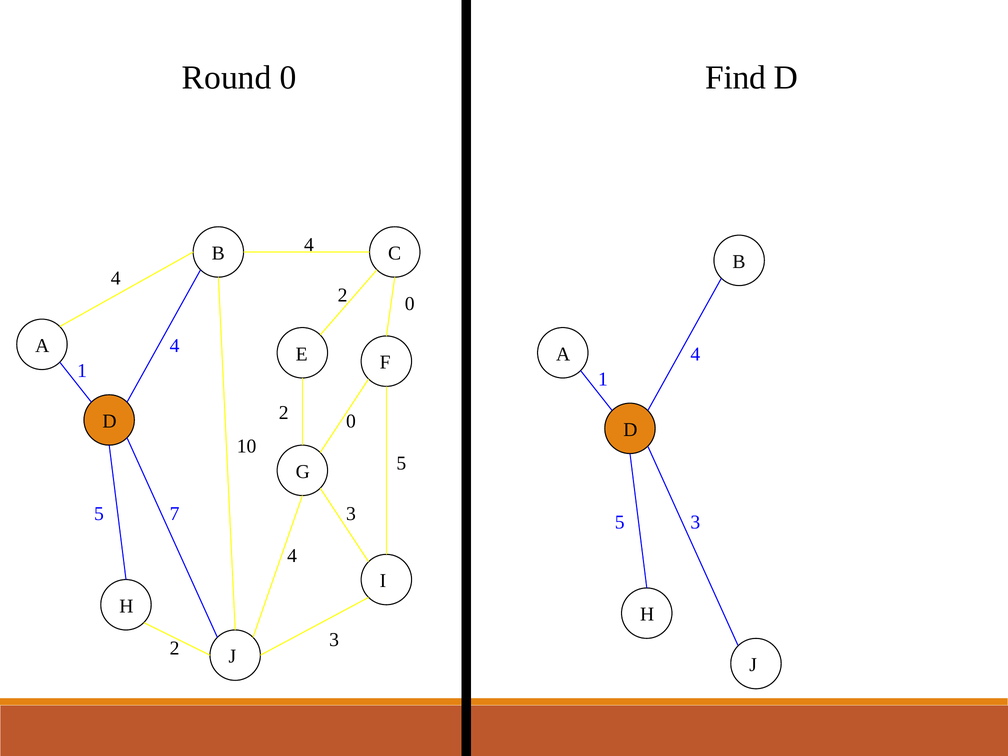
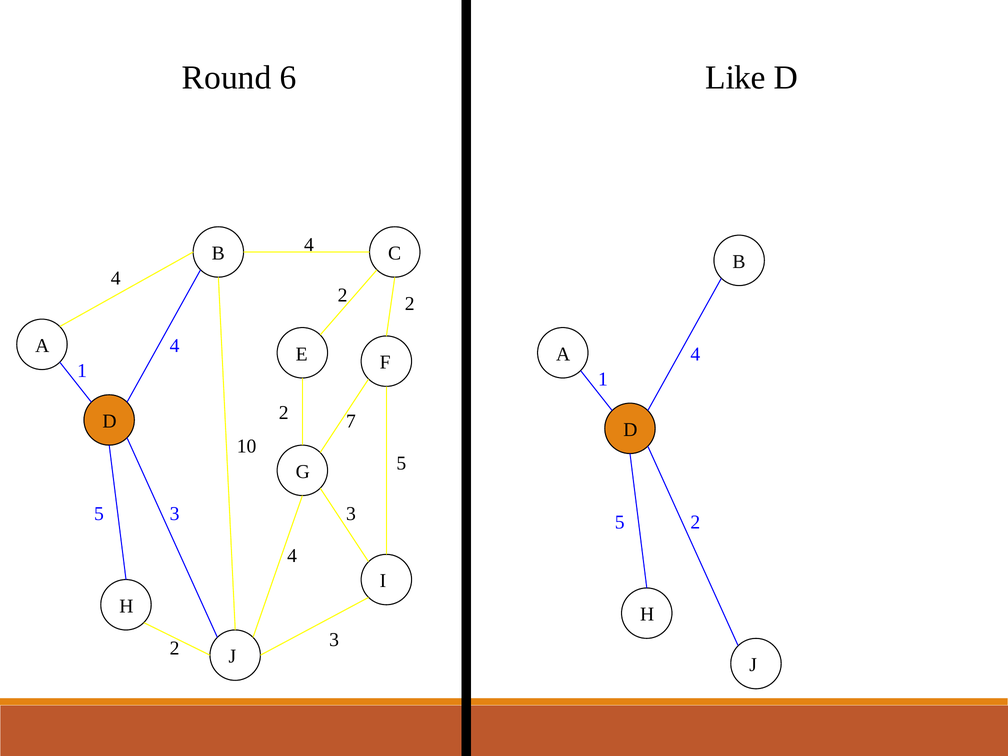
Round 0: 0 -> 6
Find: Find -> Like
0 at (410, 304): 0 -> 2
0 at (351, 421): 0 -> 7
7 at (175, 514): 7 -> 3
3 at (695, 522): 3 -> 2
